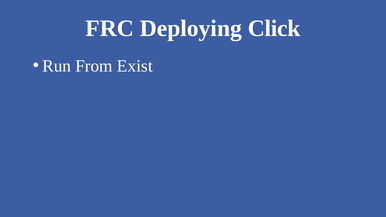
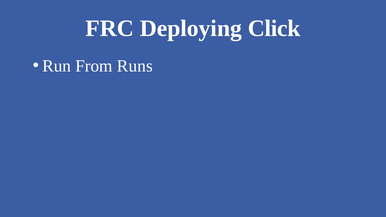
Exist: Exist -> Runs
